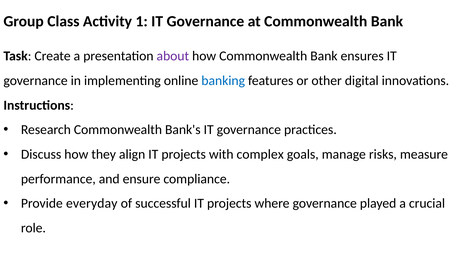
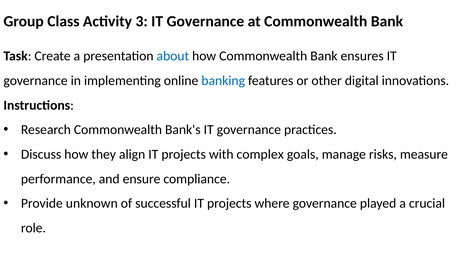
1: 1 -> 3
about colour: purple -> blue
everyday: everyday -> unknown
